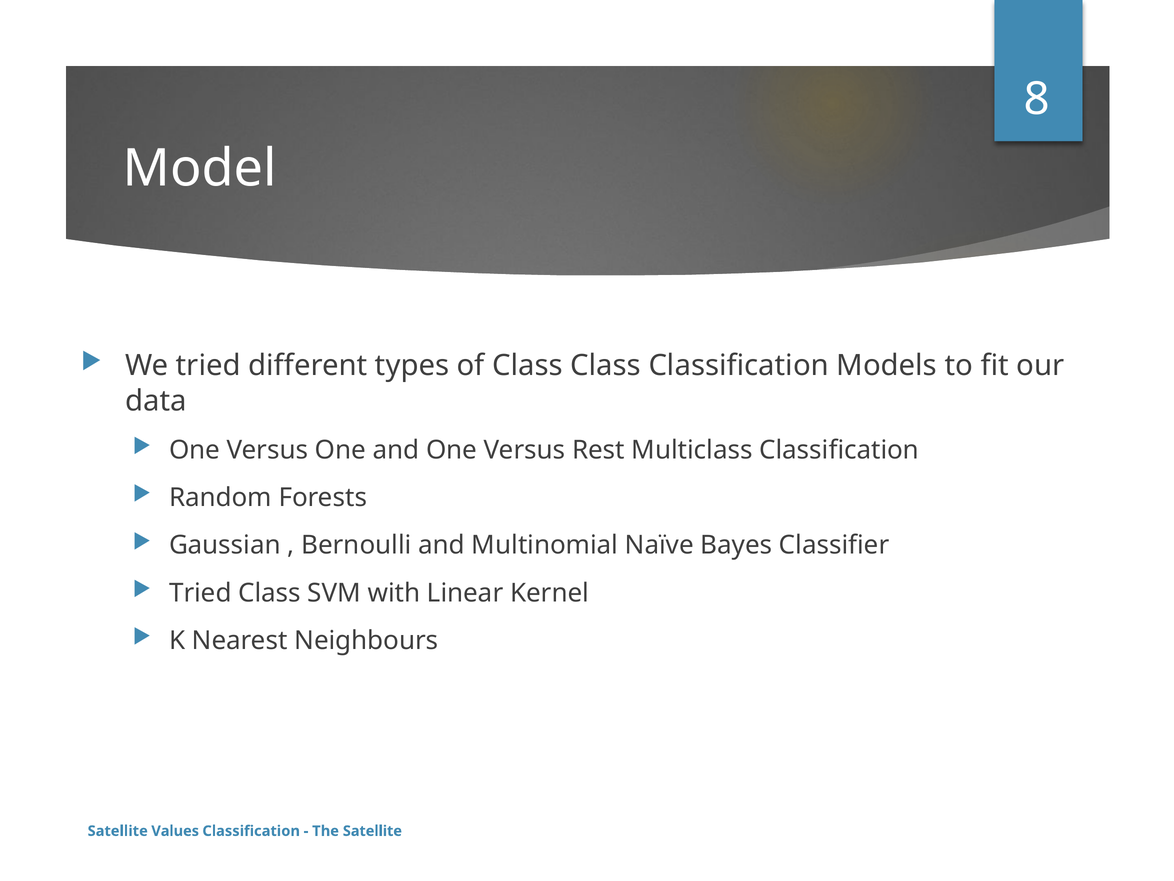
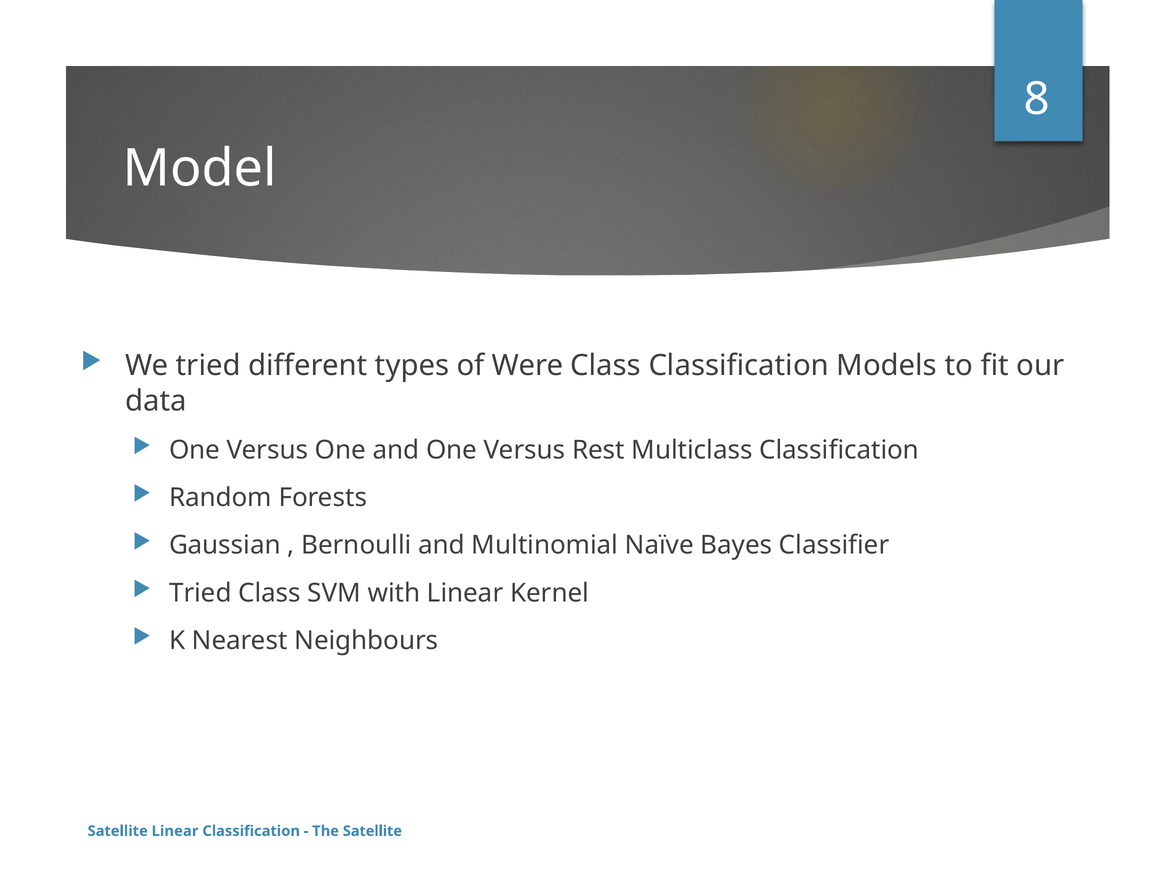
of Class: Class -> Were
Satellite Values: Values -> Linear
